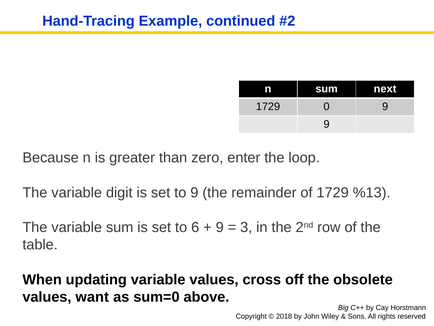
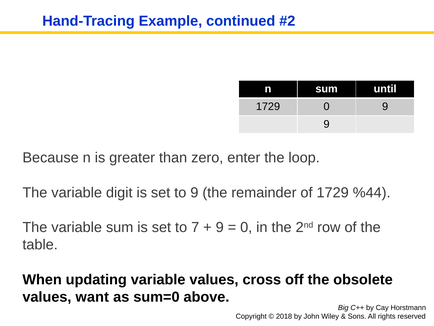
next: next -> until
%13: %13 -> %44
6: 6 -> 7
3 at (246, 227): 3 -> 0
